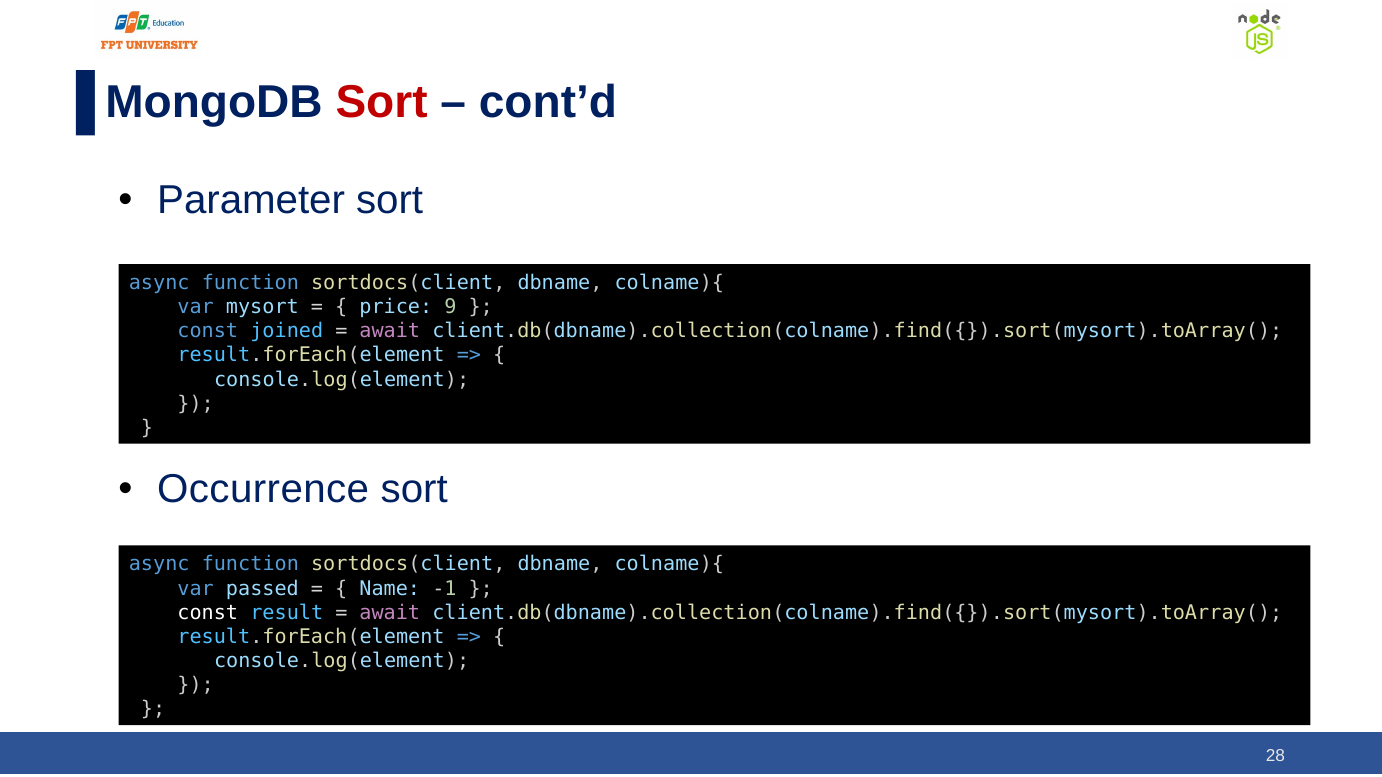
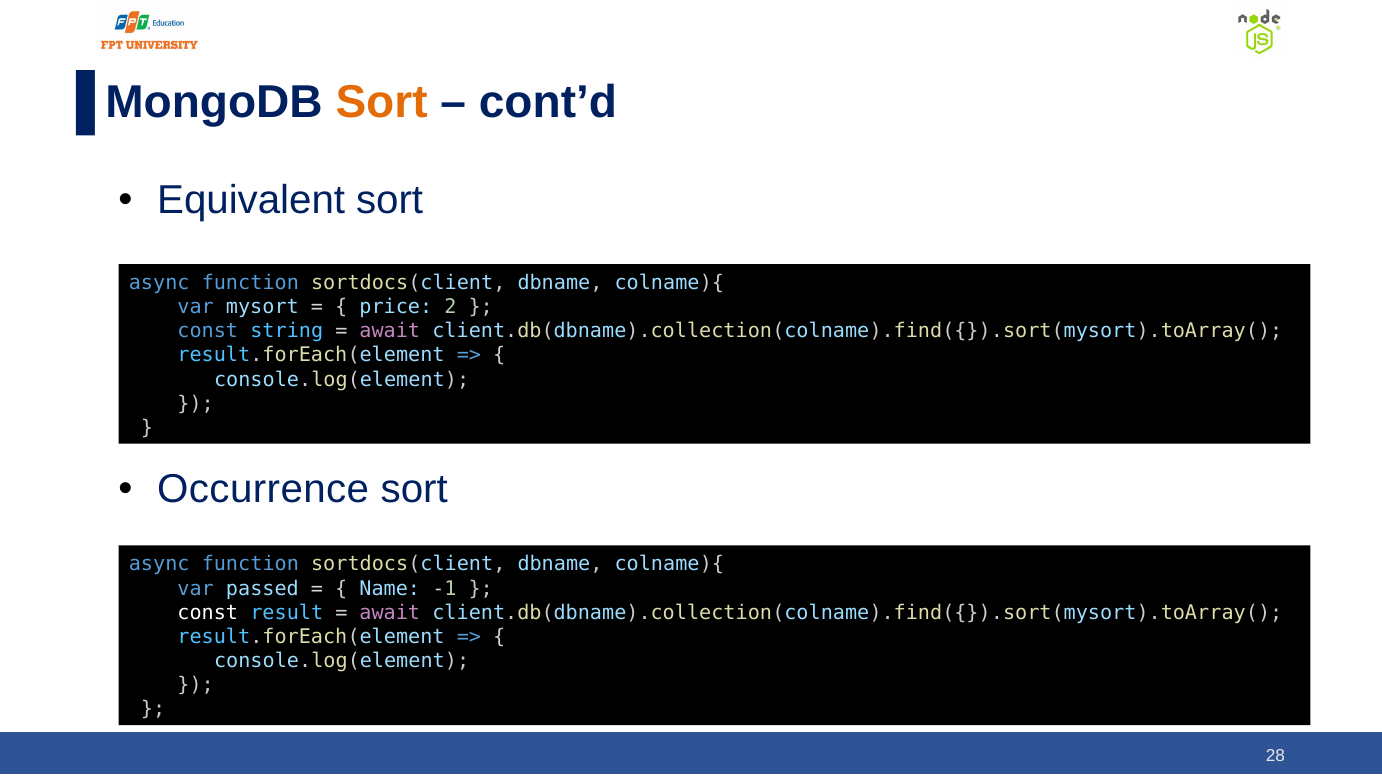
Sort at (382, 103) colour: red -> orange
Parameter: Parameter -> Equivalent
9: 9 -> 2
joined: joined -> string
